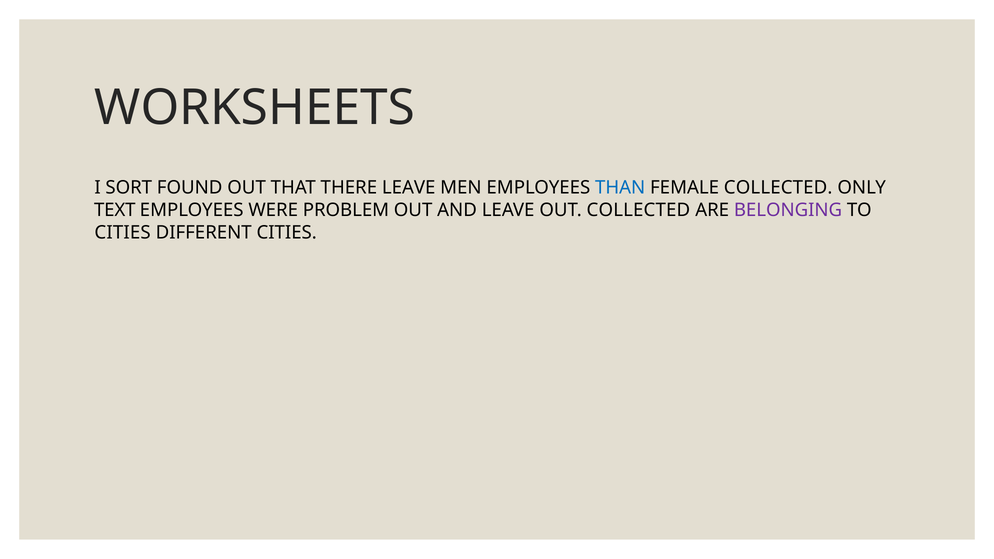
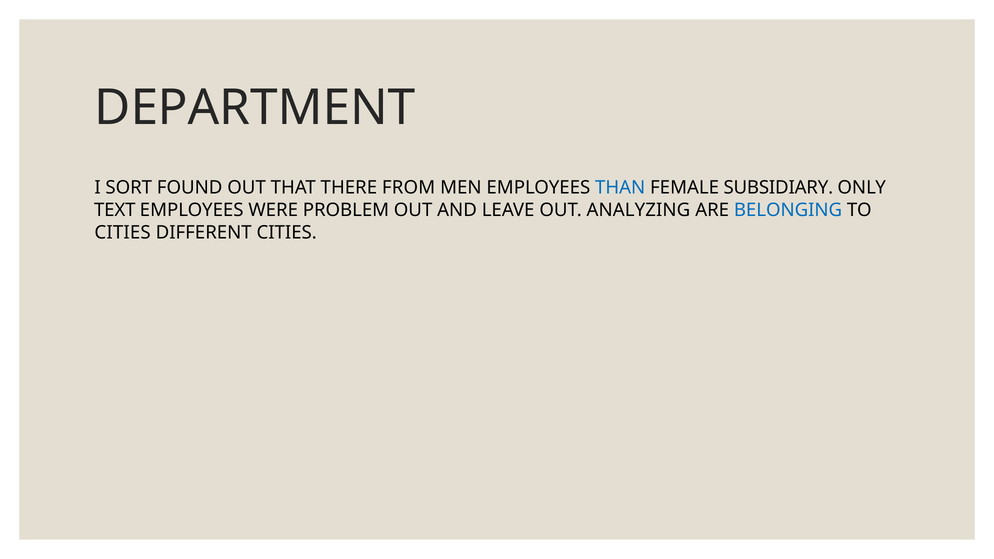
WORKSHEETS: WORKSHEETS -> DEPARTMENT
THERE LEAVE: LEAVE -> FROM
FEMALE COLLECTED: COLLECTED -> SUBSIDIARY
OUT COLLECTED: COLLECTED -> ANALYZING
BELONGING colour: purple -> blue
